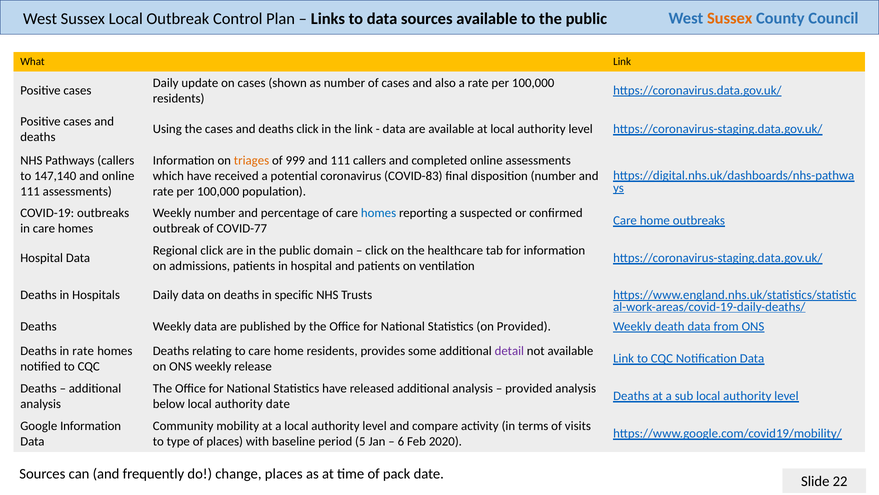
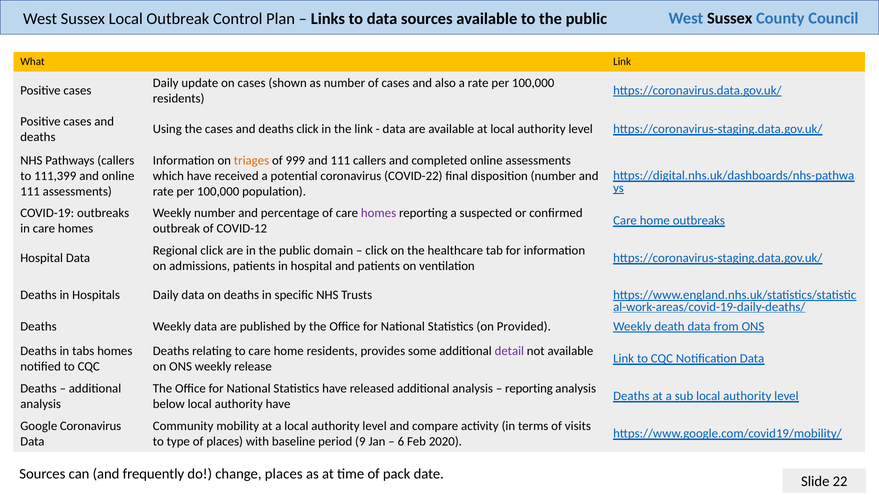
Sussex at (730, 18) colour: orange -> black
147,140: 147,140 -> 111,399
COVID-83: COVID-83 -> COVID-22
homes at (379, 213) colour: blue -> purple
COVID-77: COVID-77 -> COVID-12
in rate: rate -> tabs
provided at (529, 388): provided -> reporting
authority date: date -> have
Google Information: Information -> Coronavirus
5: 5 -> 9
